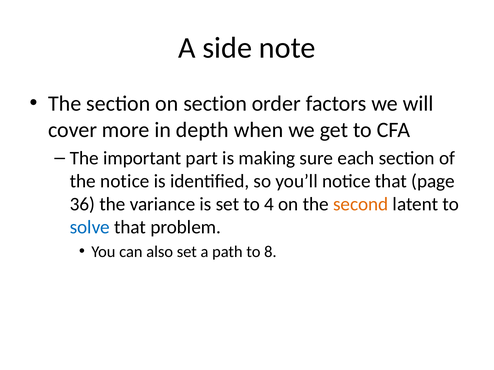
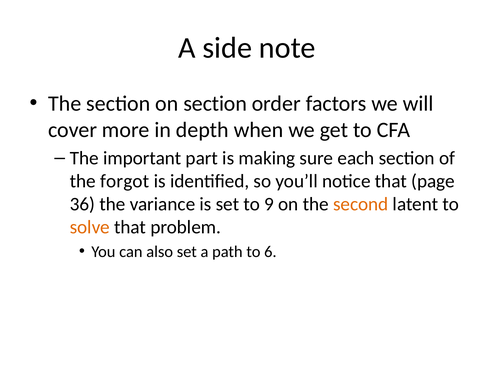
the notice: notice -> forgot
4: 4 -> 9
solve colour: blue -> orange
8: 8 -> 6
